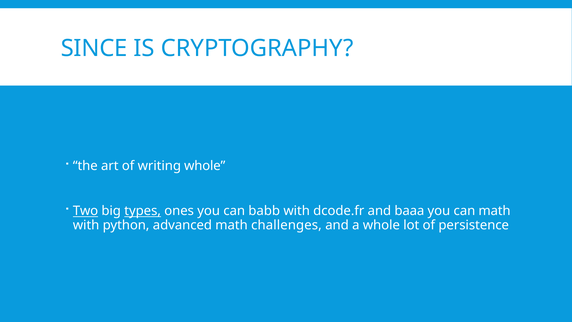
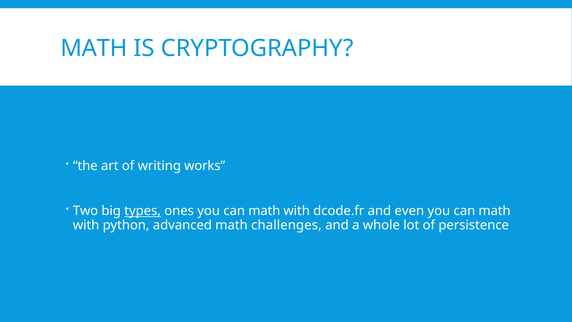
SINCE at (94, 48): SINCE -> MATH
writing whole: whole -> works
Two underline: present -> none
ones you can babb: babb -> math
baaa: baaa -> even
